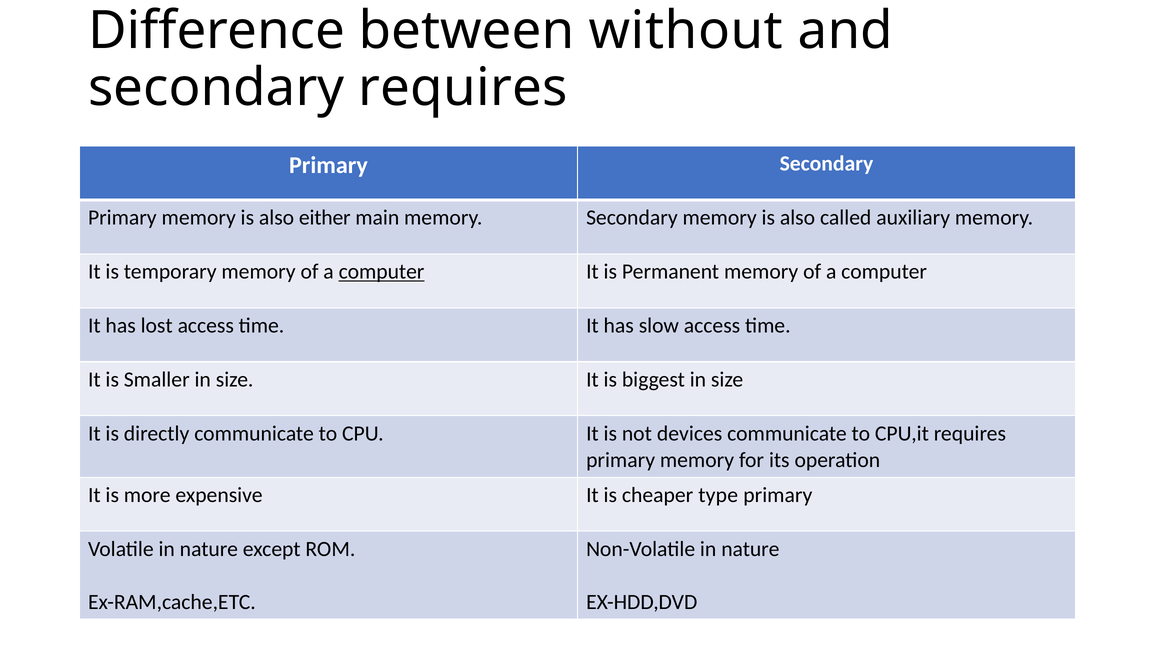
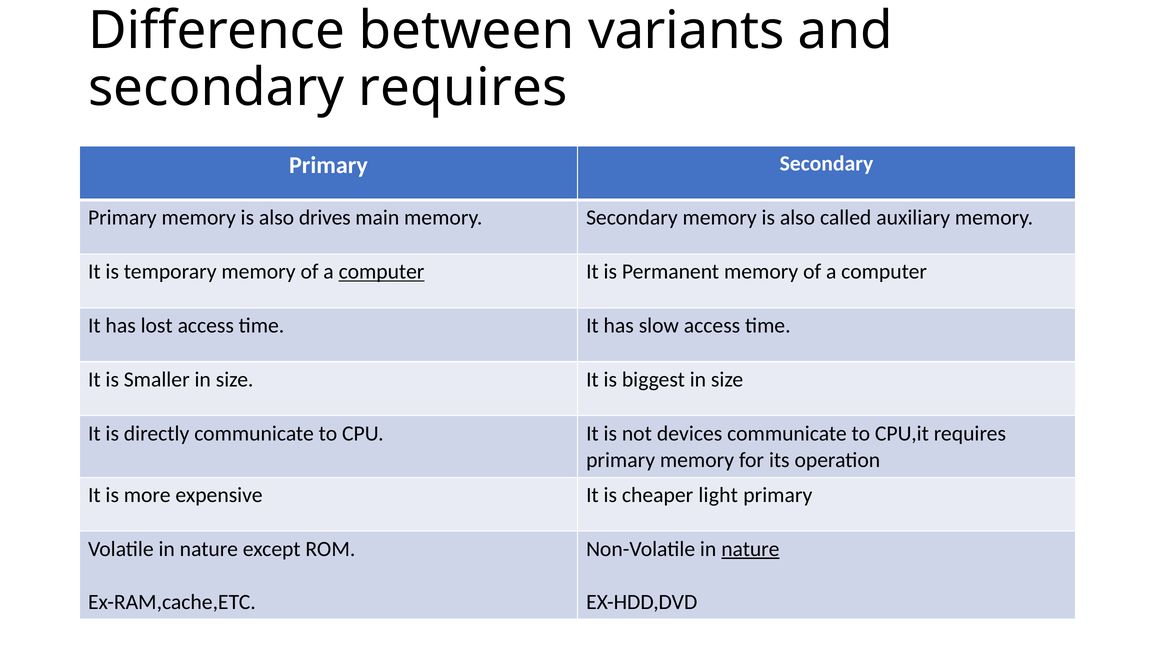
without: without -> variants
either: either -> drives
type: type -> light
nature at (750, 549) underline: none -> present
